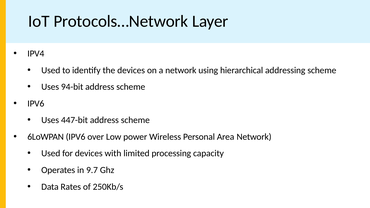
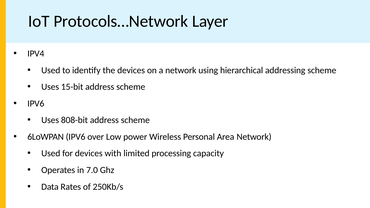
94-bit: 94-bit -> 15-bit
447-bit: 447-bit -> 808-bit
9.7: 9.7 -> 7.0
